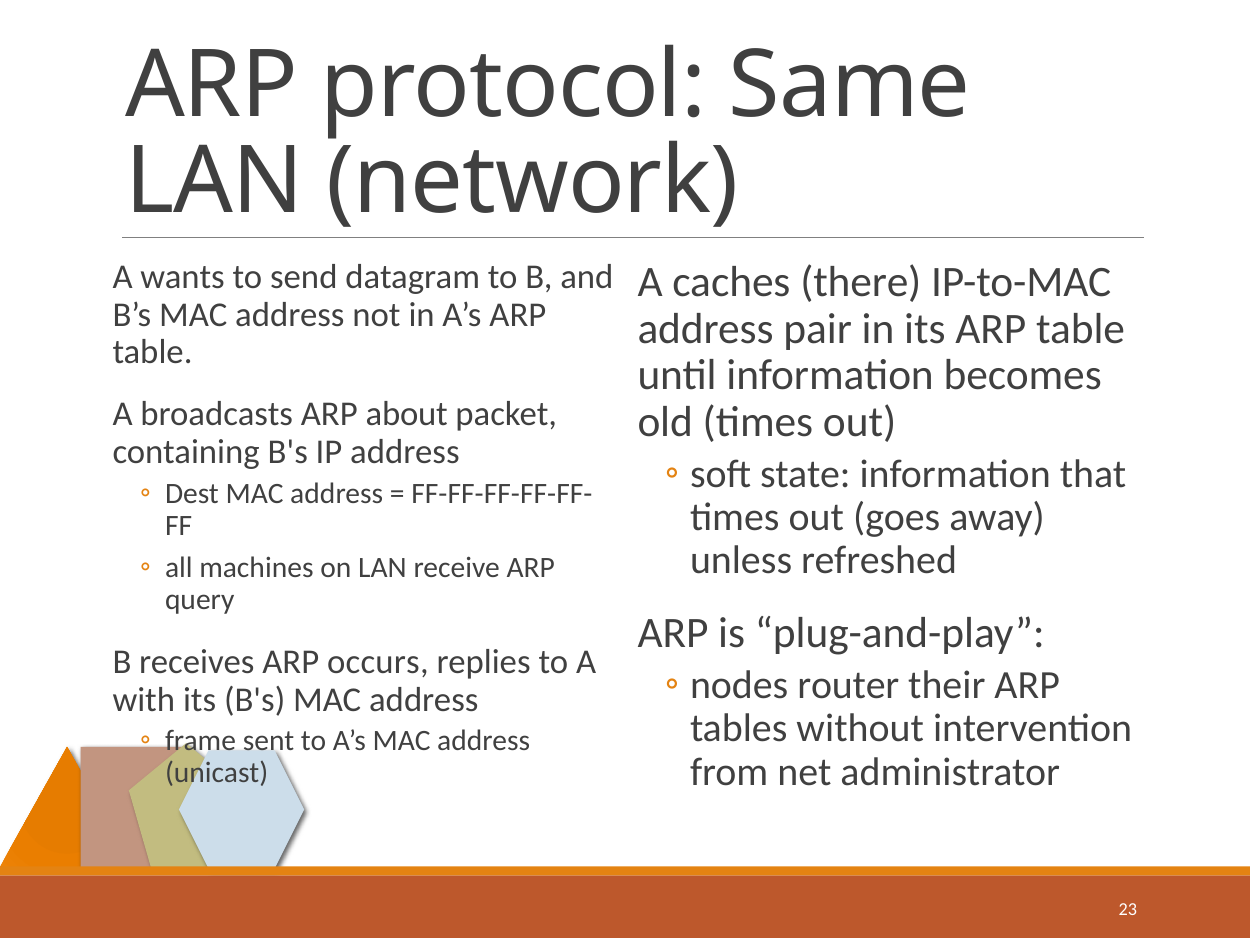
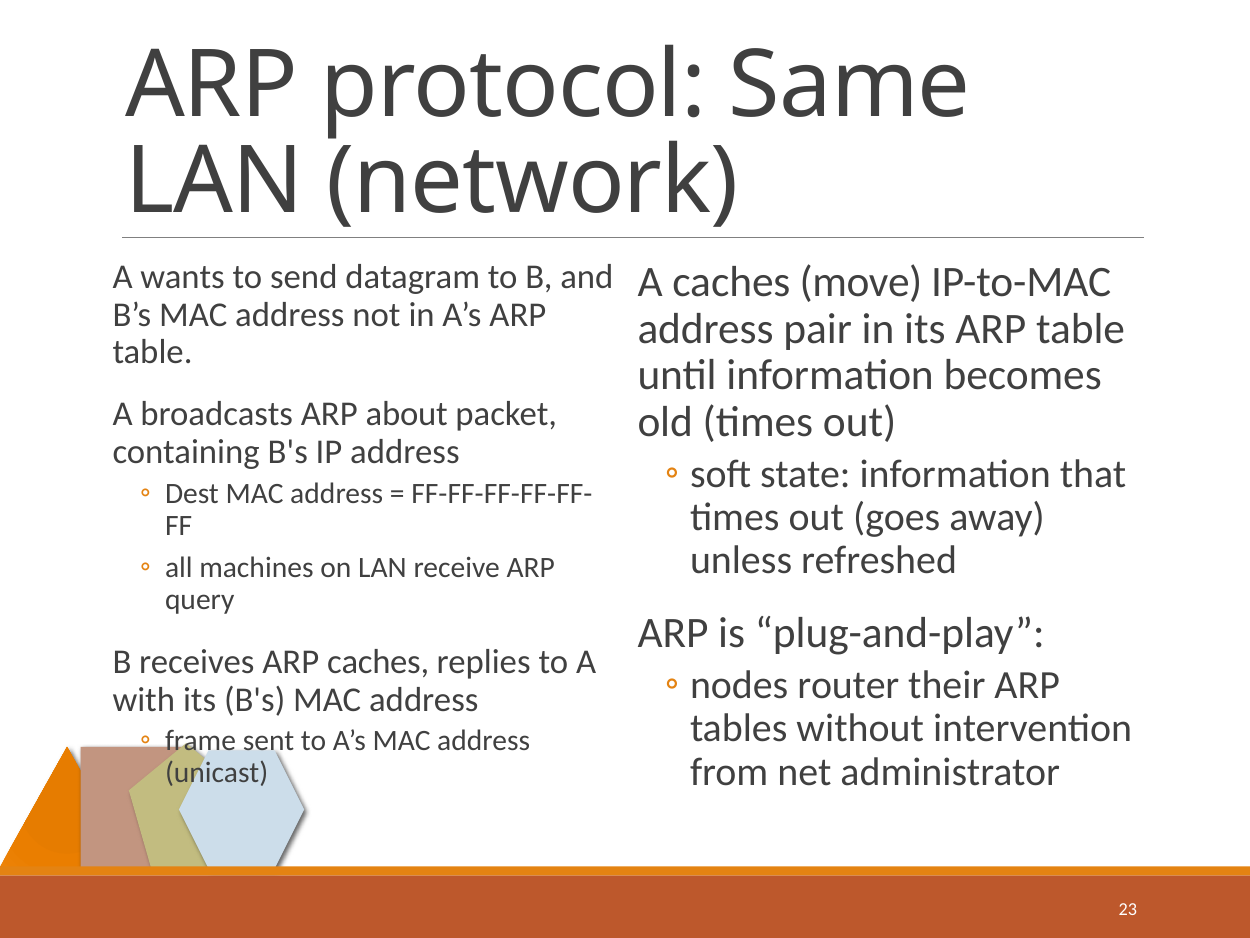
there: there -> move
ARP occurs: occurs -> caches
